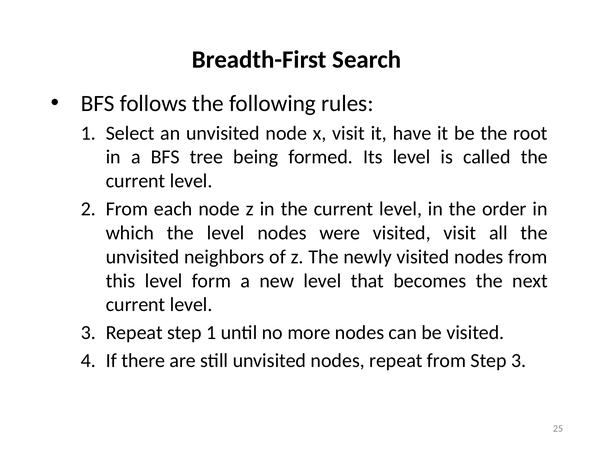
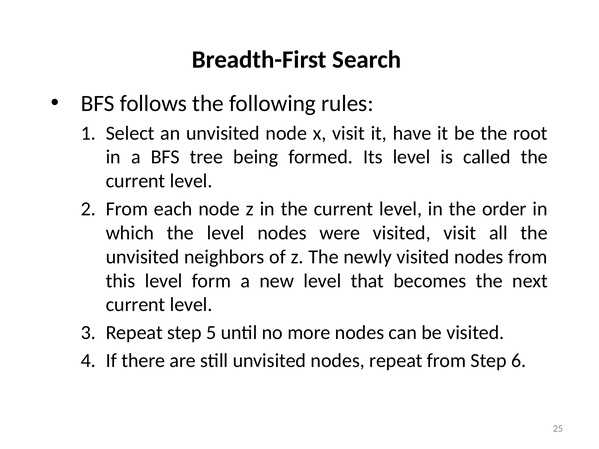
step 1: 1 -> 5
Step 3: 3 -> 6
